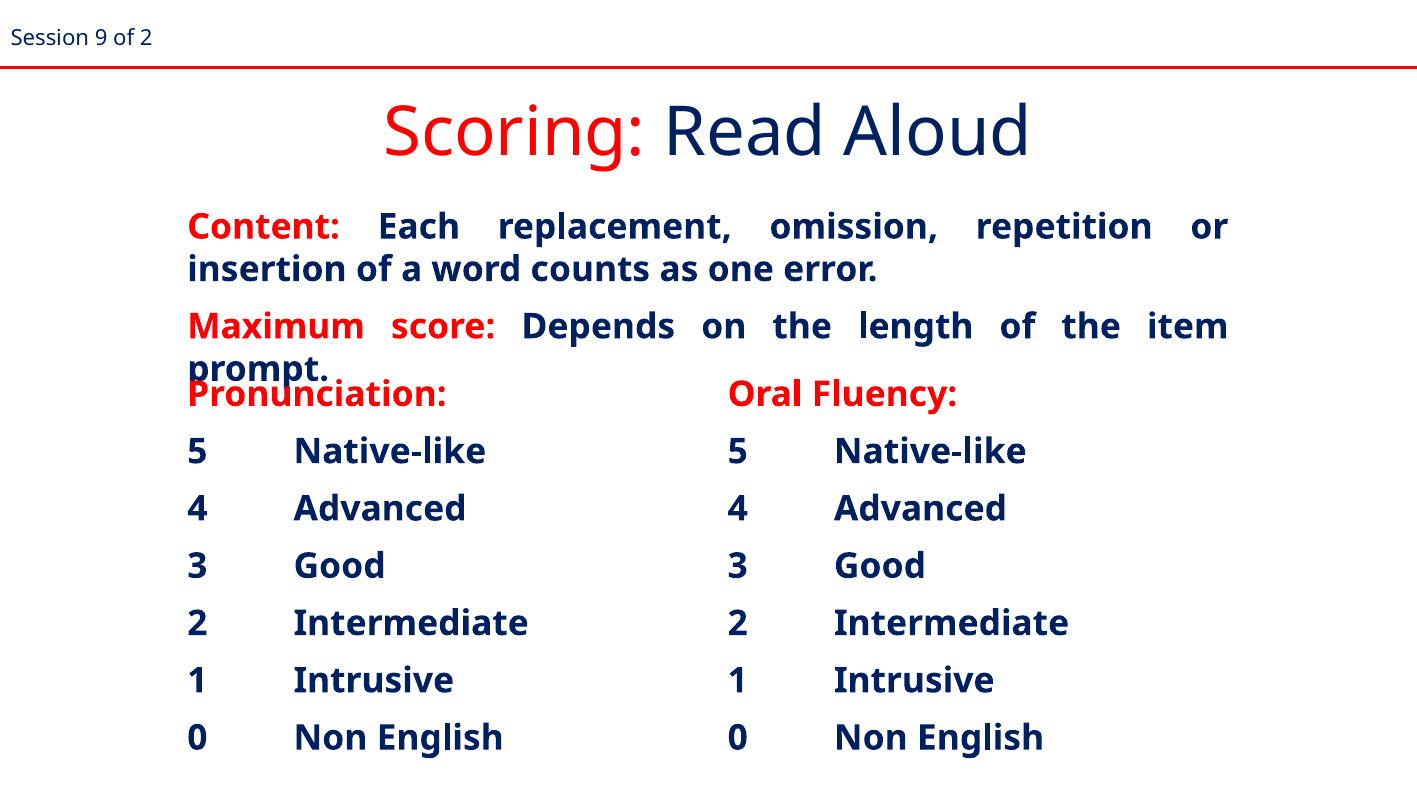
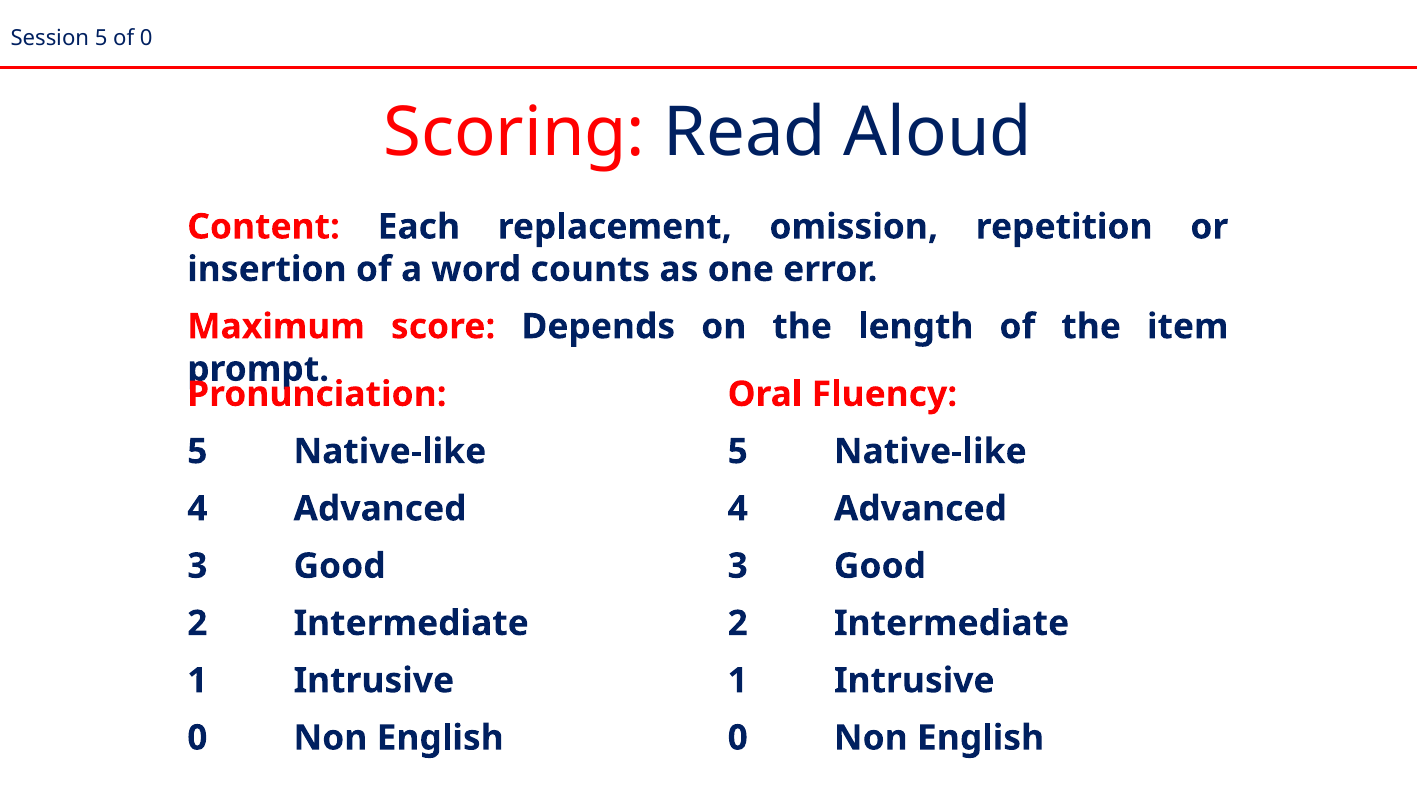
Session 9: 9 -> 5
of 2: 2 -> 0
